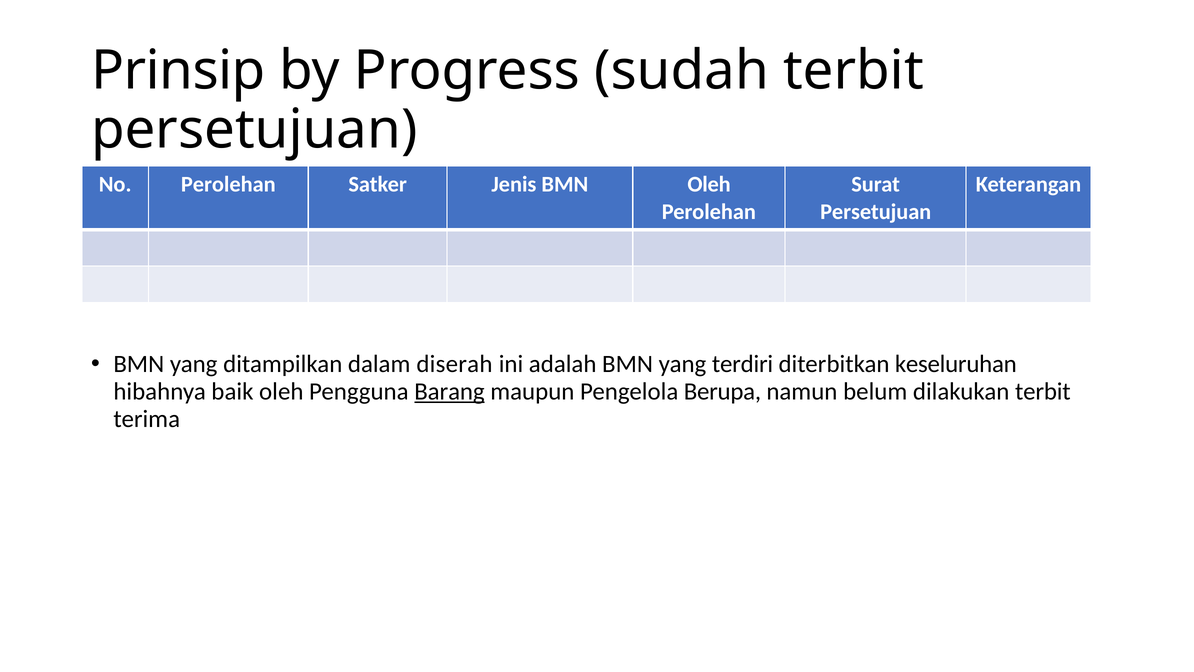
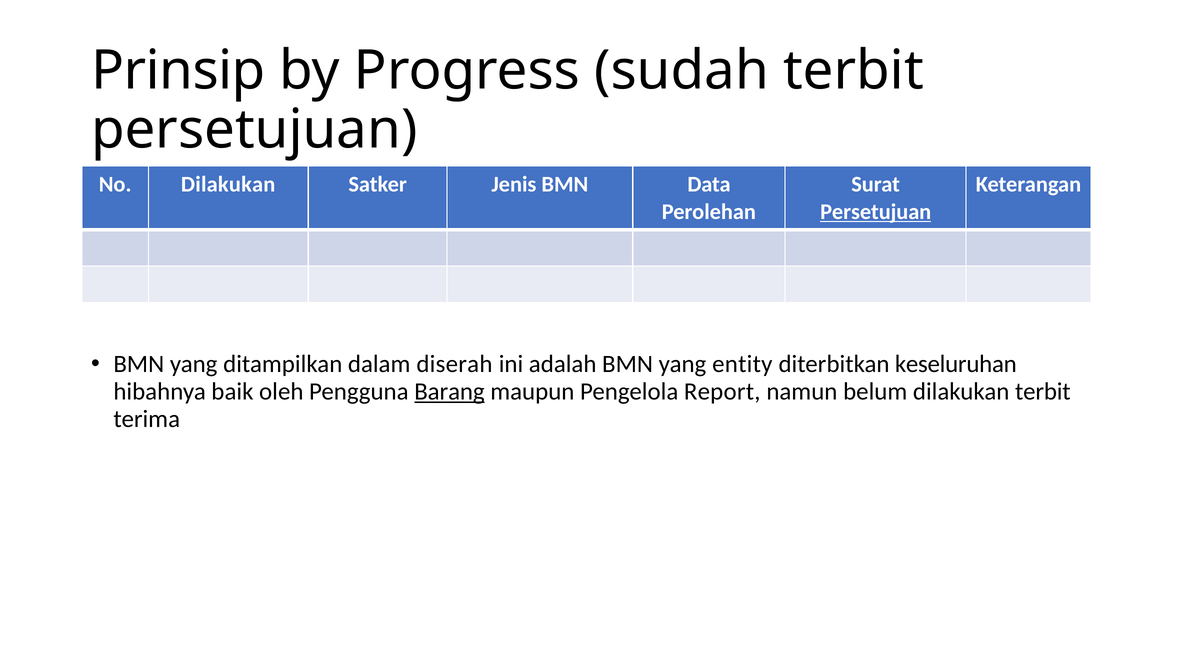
No Perolehan: Perolehan -> Dilakukan
BMN Oleh: Oleh -> Data
Persetujuan at (876, 212) underline: none -> present
terdiri: terdiri -> entity
Berupa: Berupa -> Report
